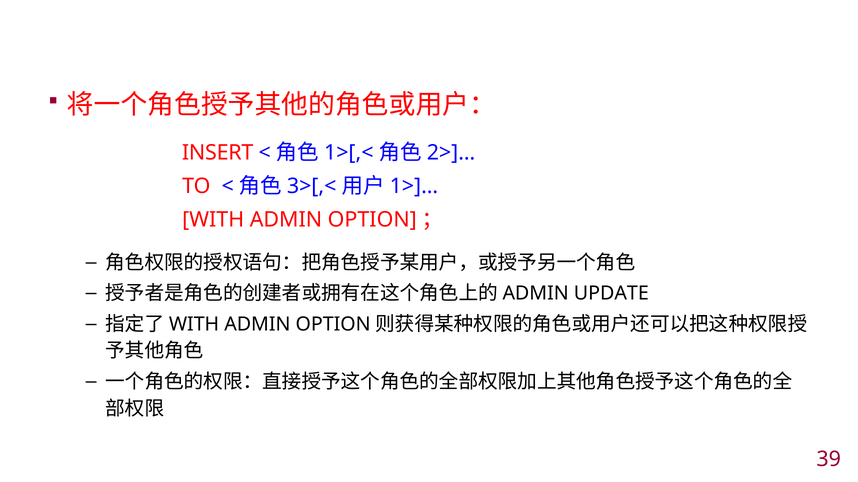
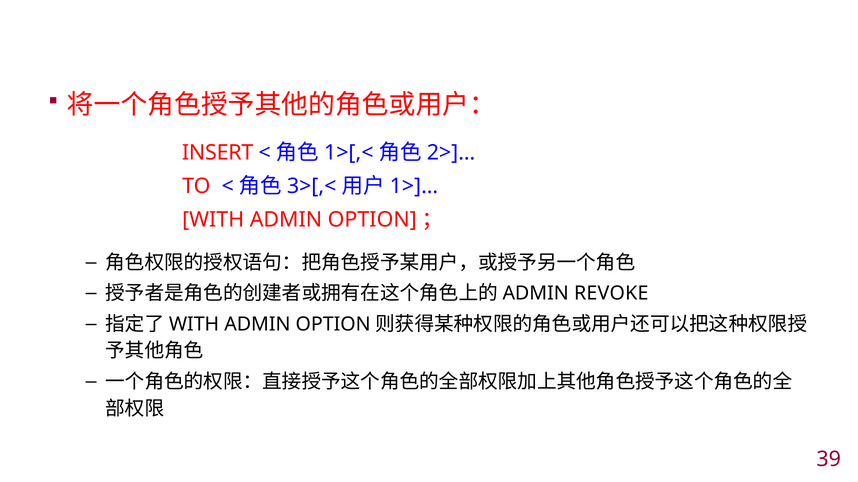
UPDATE: UPDATE -> REVOKE
